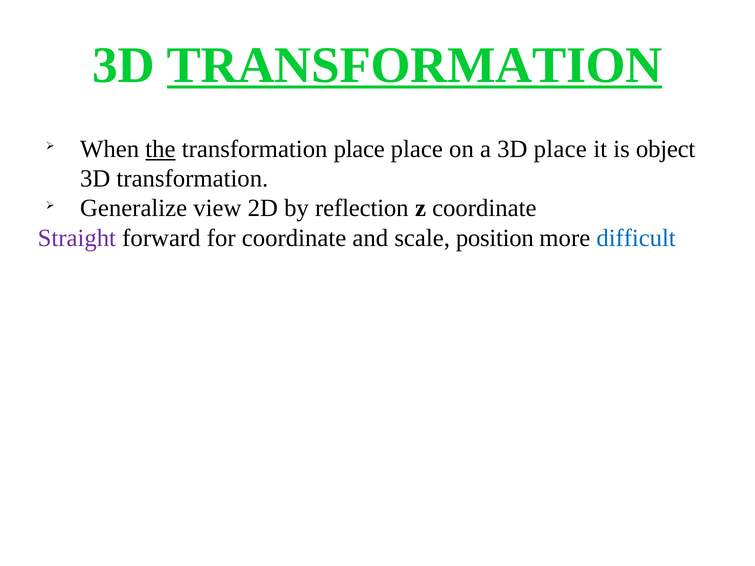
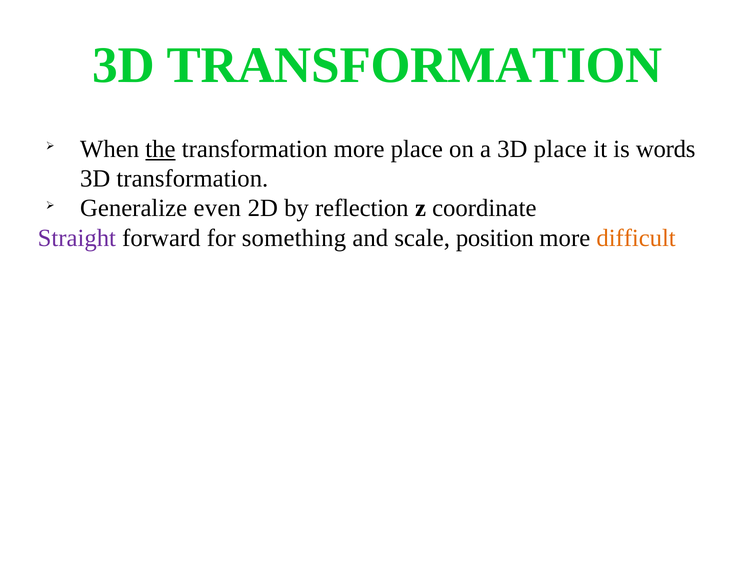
TRANSFORMATION at (415, 65) underline: present -> none
transformation place: place -> more
object: object -> words
view: view -> even
for coordinate: coordinate -> something
difficult colour: blue -> orange
